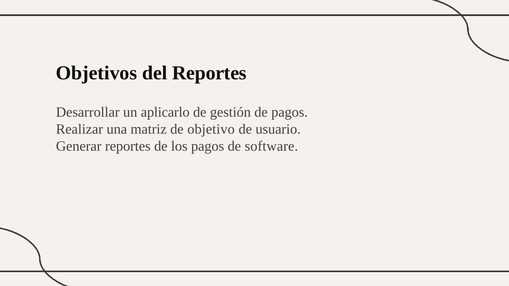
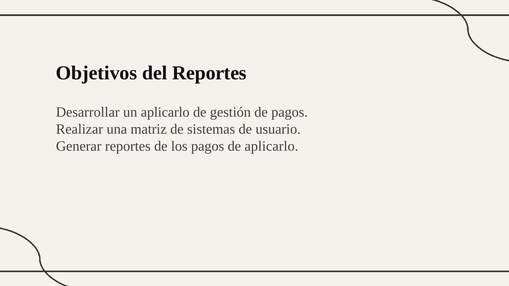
objetivo: objetivo -> sistemas
de software: software -> aplicarlo
